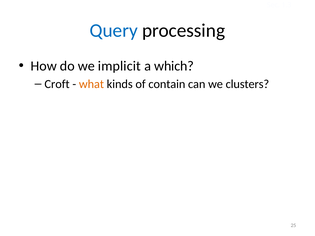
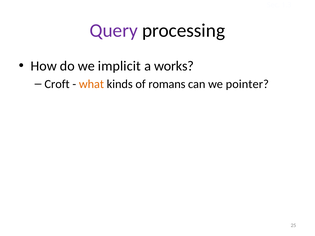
Query colour: blue -> purple
which: which -> works
contain: contain -> romans
clusters: clusters -> pointer
